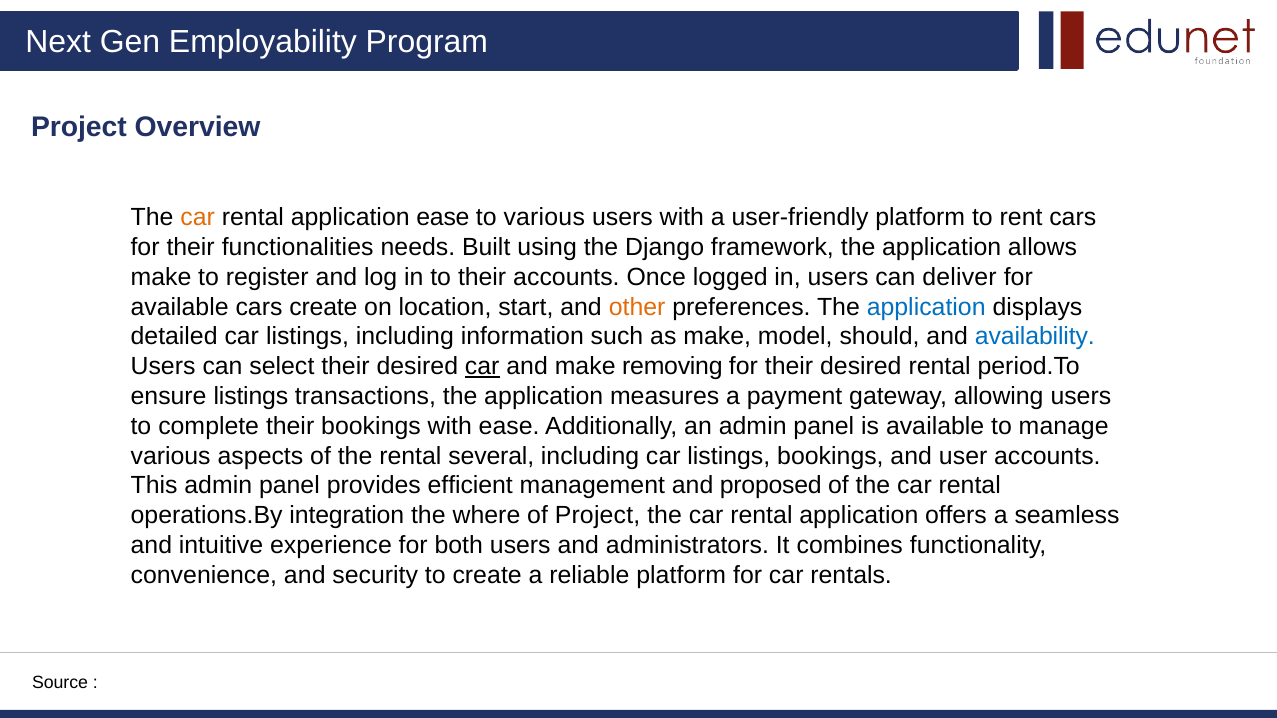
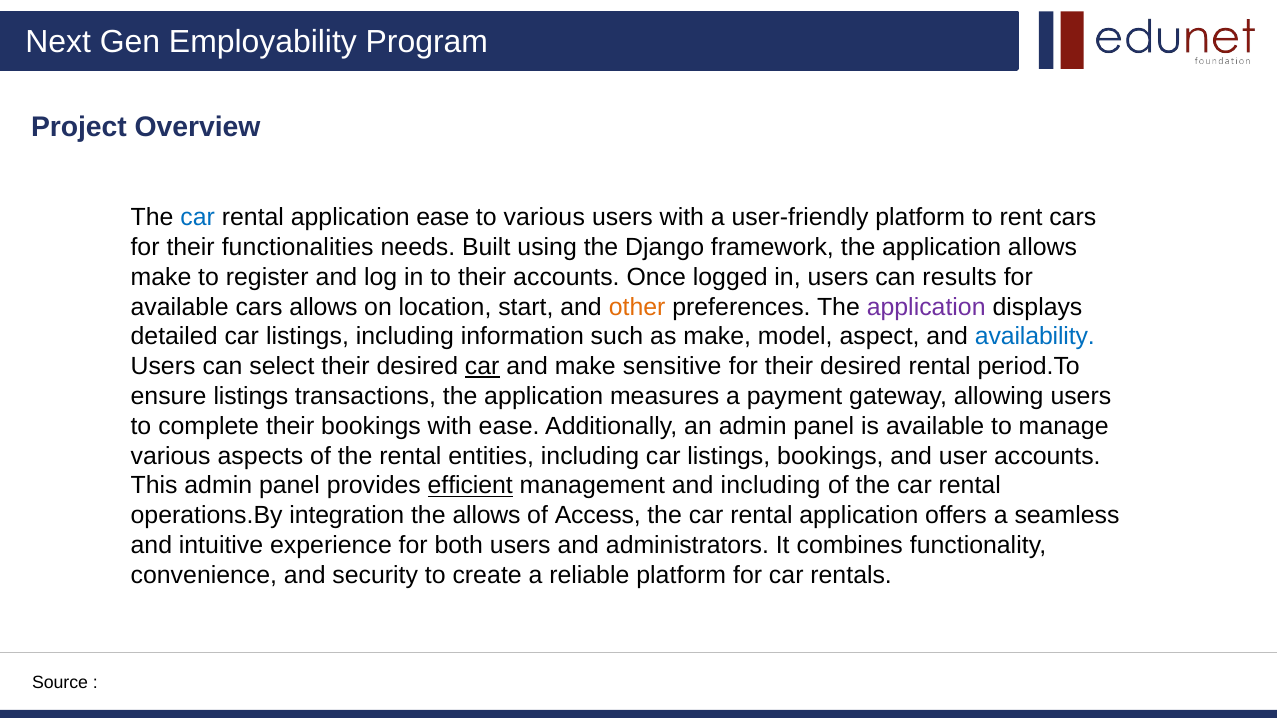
car at (198, 218) colour: orange -> blue
deliver: deliver -> results
cars create: create -> allows
application at (926, 307) colour: blue -> purple
should: should -> aspect
removing: removing -> sensitive
several: several -> entities
efficient underline: none -> present
and proposed: proposed -> including
the where: where -> allows
of Project: Project -> Access
